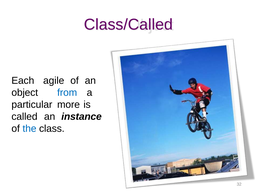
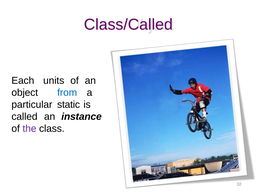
agile: agile -> units
more: more -> static
the colour: blue -> purple
